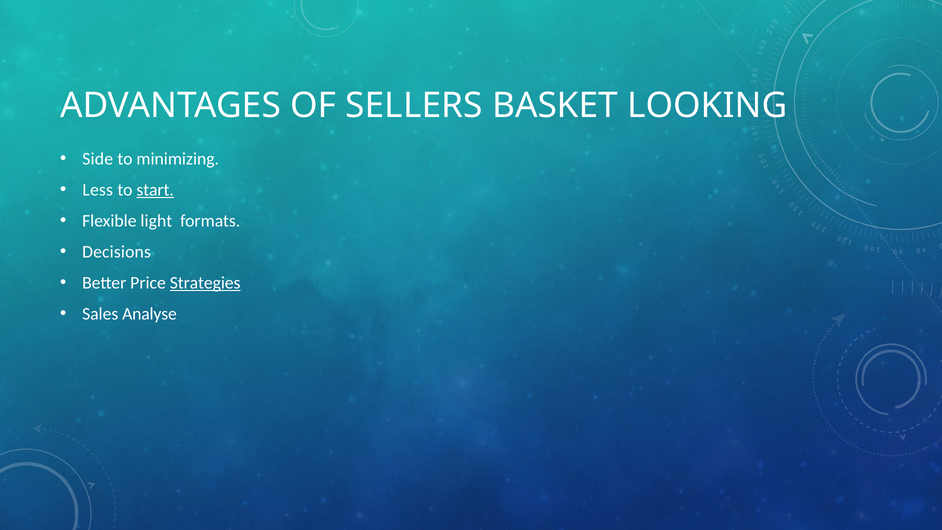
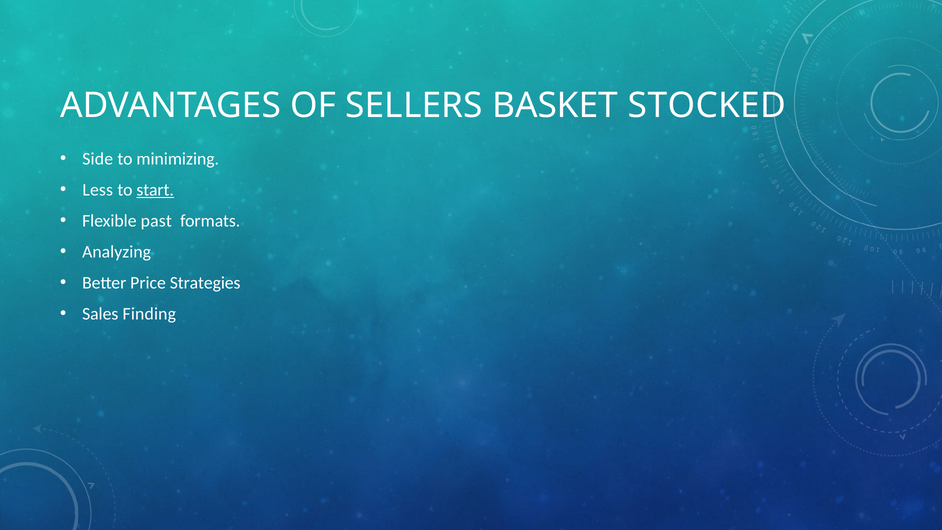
LOOKING: LOOKING -> STOCKED
light: light -> past
Decisions: Decisions -> Analyzing
Strategies underline: present -> none
Analyse: Analyse -> Finding
